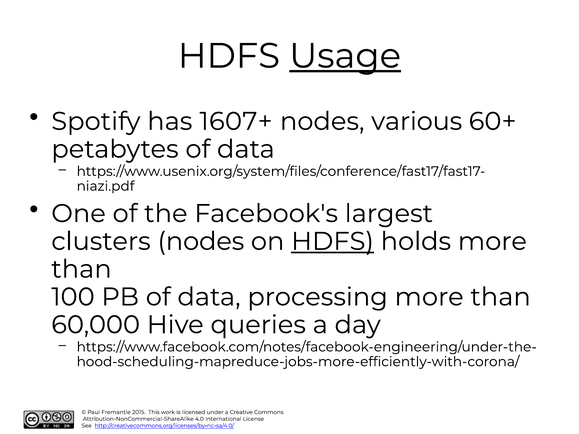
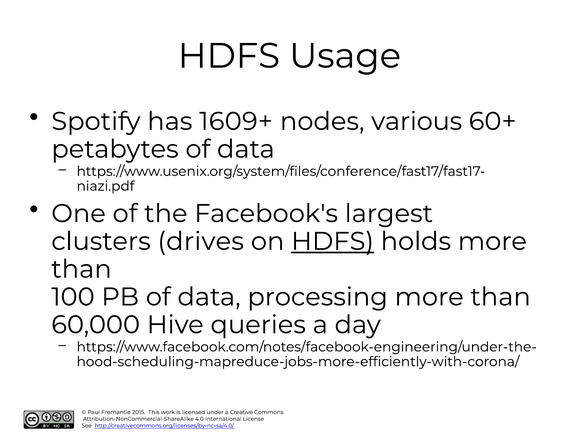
Usage underline: present -> none
1607+: 1607+ -> 1609+
clusters nodes: nodes -> drives
